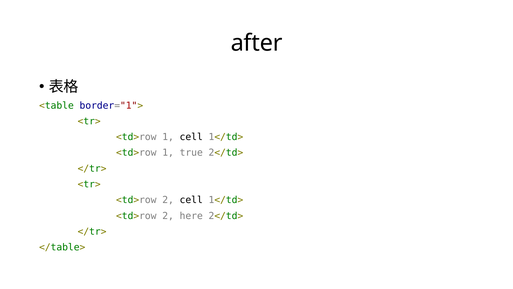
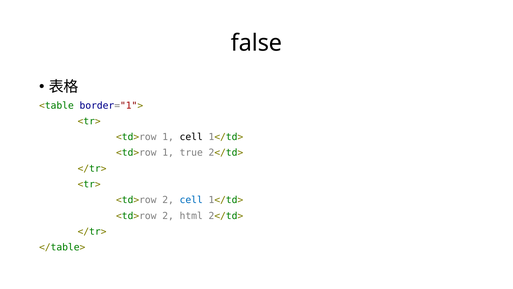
after: after -> false
cell at (191, 200) colour: black -> blue
here: here -> html
